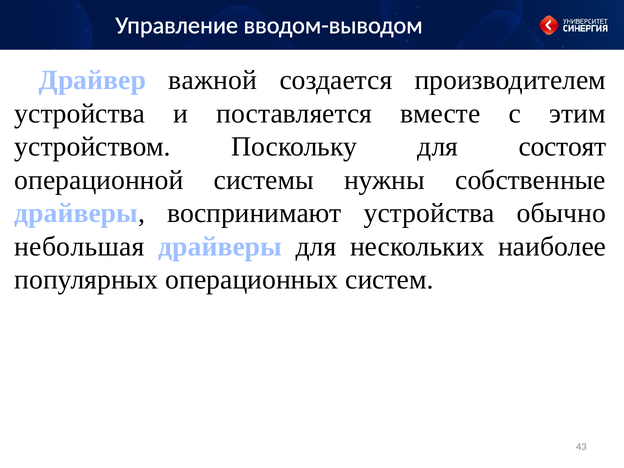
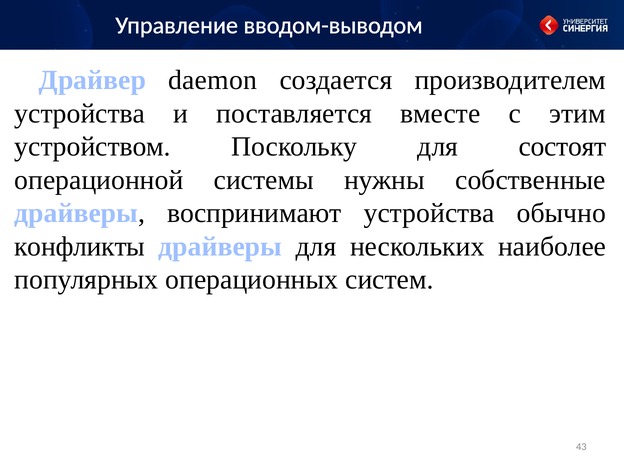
важной: важной -> daemon
небольшая: небольшая -> конфликты
